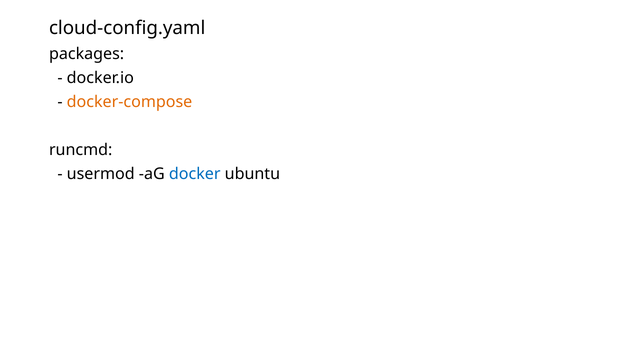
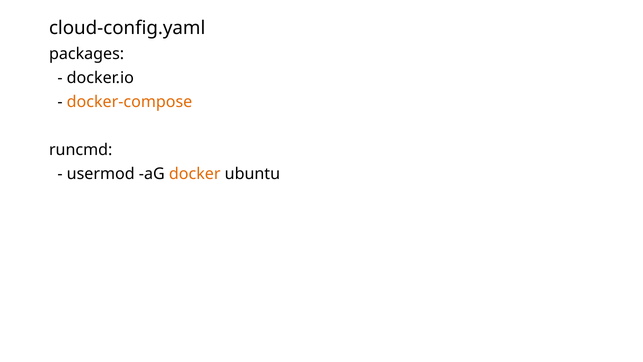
docker colour: blue -> orange
